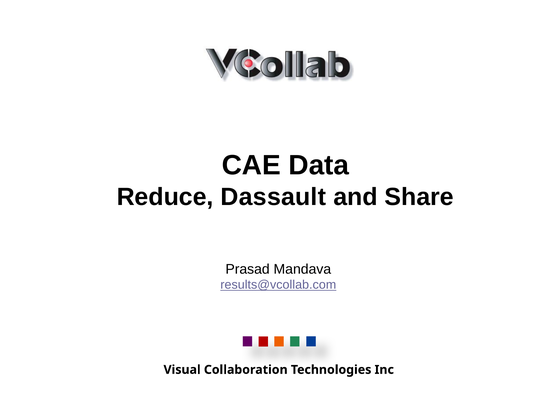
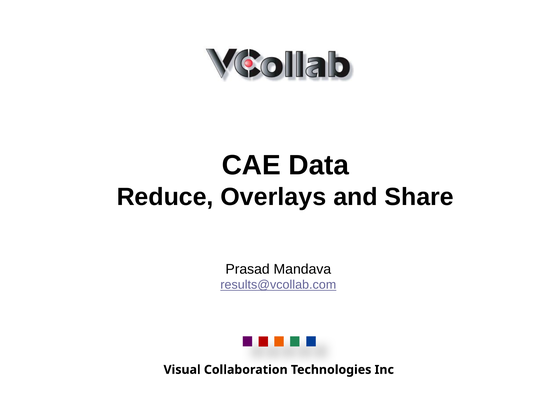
Dassault: Dassault -> Overlays
